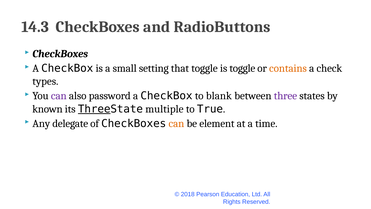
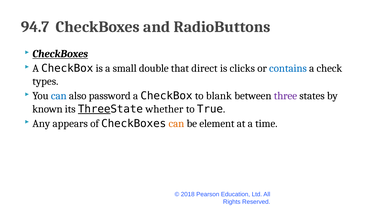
14.3: 14.3 -> 94.7
CheckBoxes at (60, 54) underline: none -> present
setting: setting -> double
that toggle: toggle -> direct
is toggle: toggle -> clicks
contains colour: orange -> blue
can at (59, 96) colour: purple -> blue
multiple: multiple -> whether
delegate: delegate -> appears
